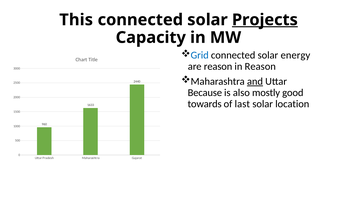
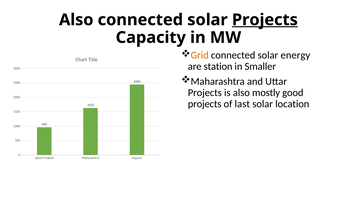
This at (76, 20): This -> Also
Grid colour: blue -> orange
are reason: reason -> station
in Reason: Reason -> Smaller
and underline: present -> none
Because at (205, 93): Because -> Projects
towards at (205, 104): towards -> projects
